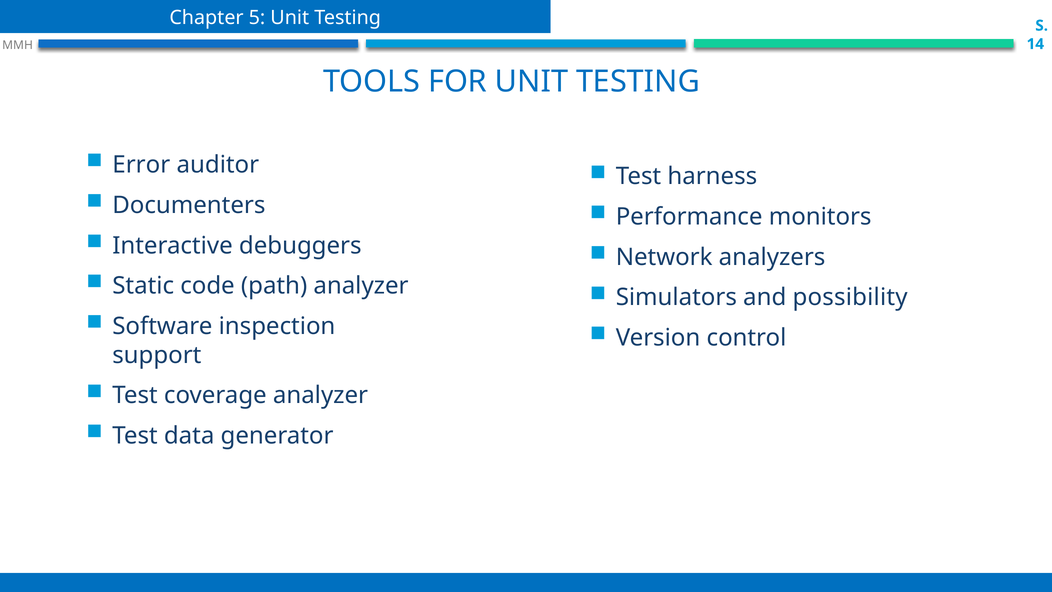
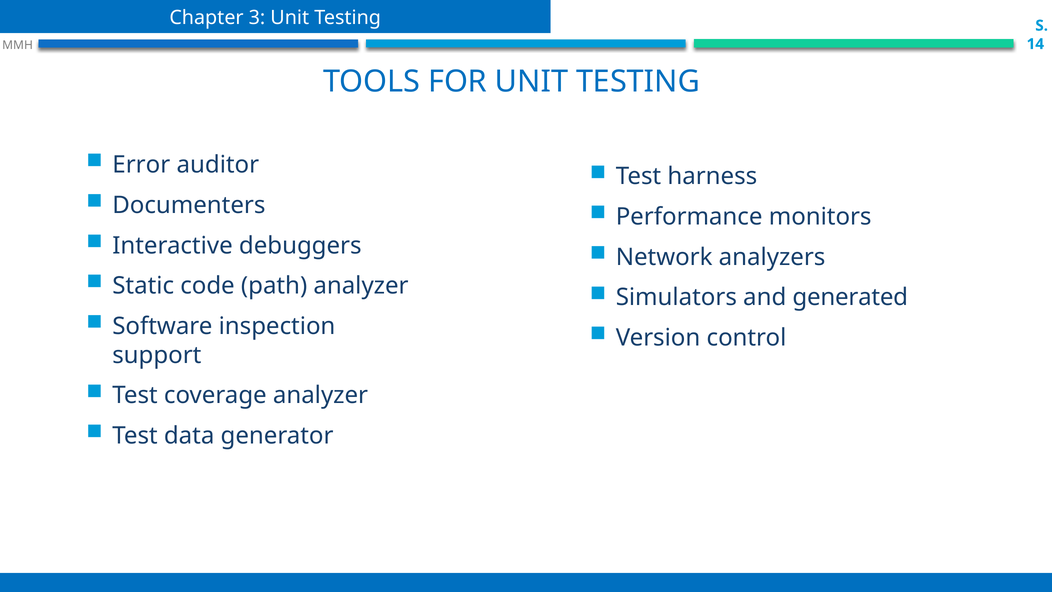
5: 5 -> 3
possibility: possibility -> generated
